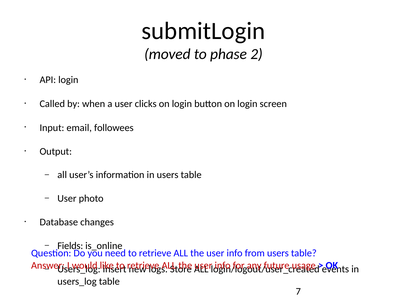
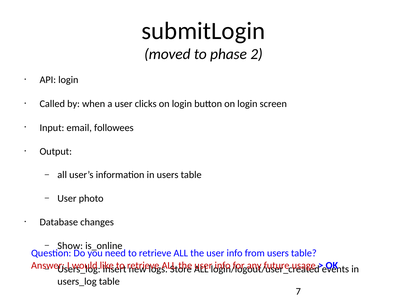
Fields: Fields -> Show
